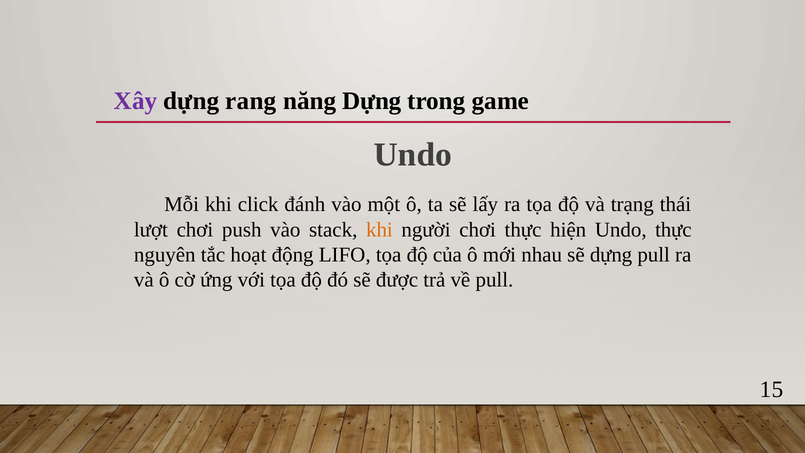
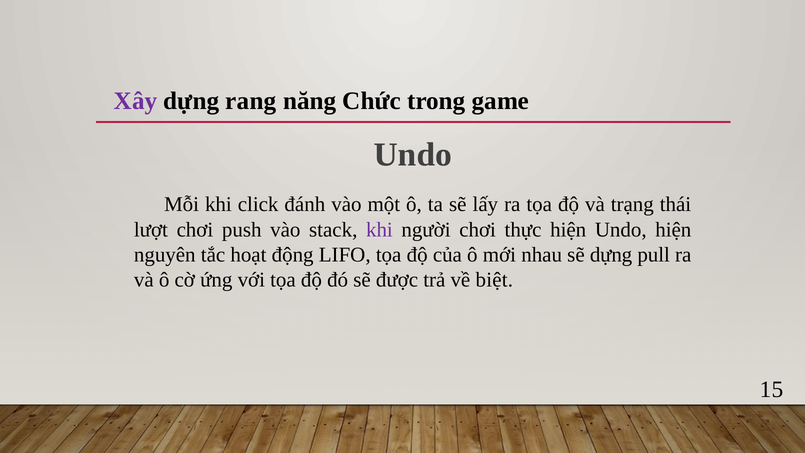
năng Dựng: Dựng -> Chức
khi at (379, 230) colour: orange -> purple
Undo thực: thực -> hiện
về pull: pull -> biệt
